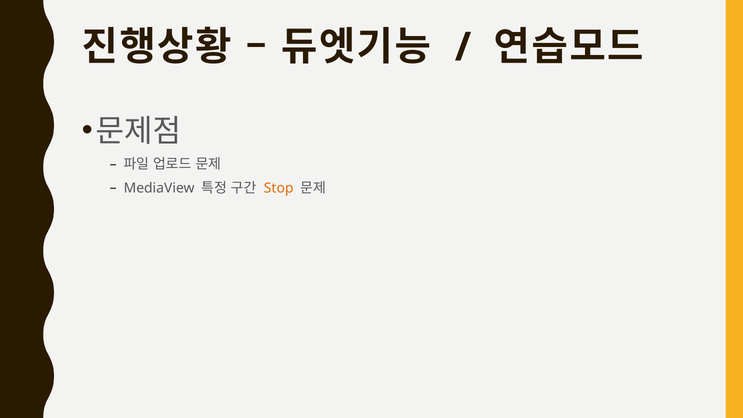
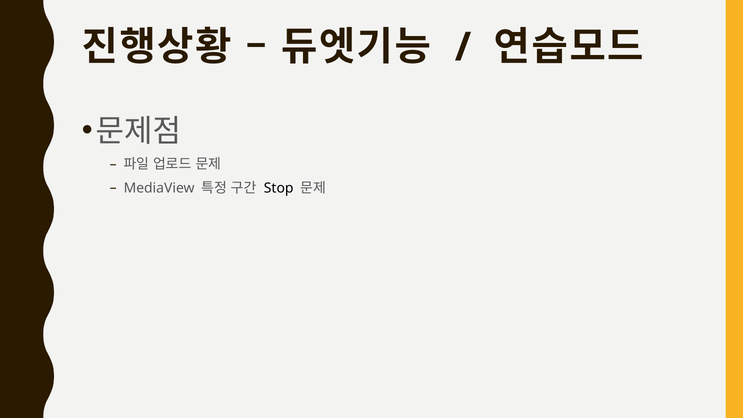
Stop colour: orange -> black
